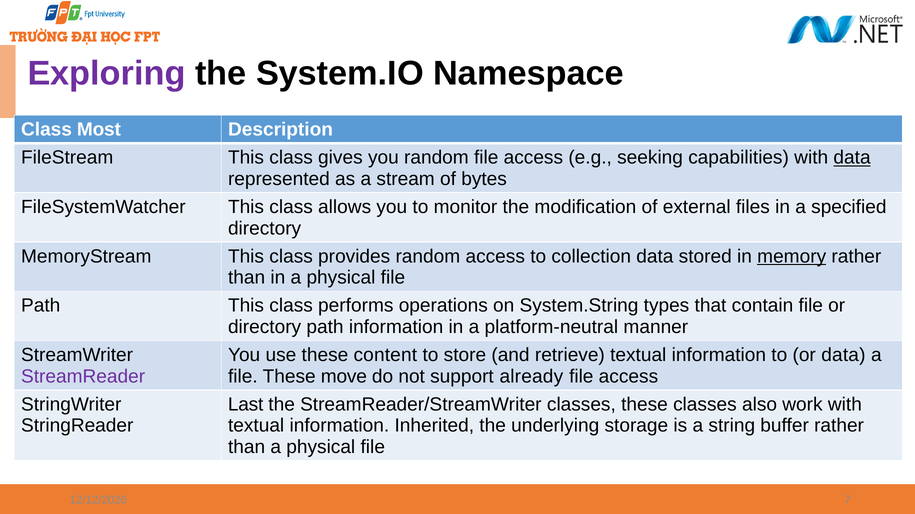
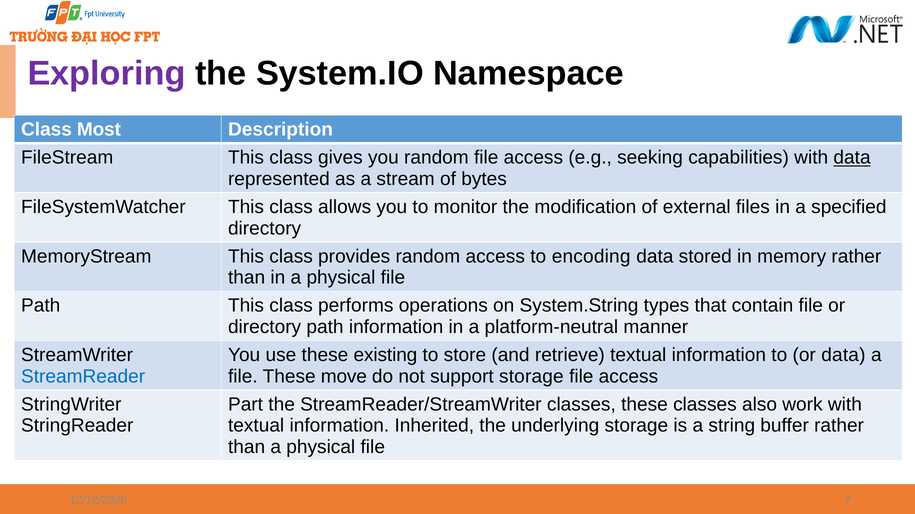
collection: collection -> encoding
memory underline: present -> none
content: content -> existing
StreamReader colour: purple -> blue
support already: already -> storage
Last: Last -> Part
